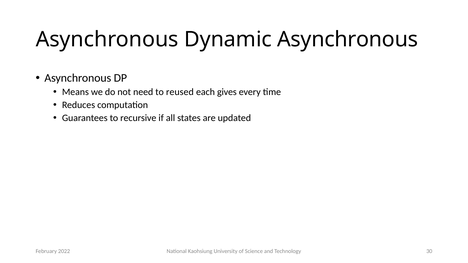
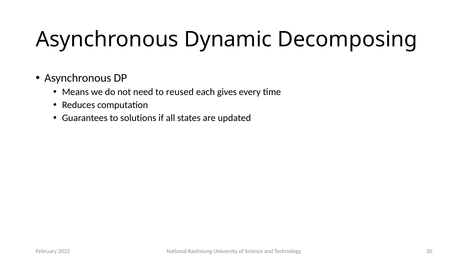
Dynamic Asynchronous: Asynchronous -> Decomposing
recursive: recursive -> solutions
